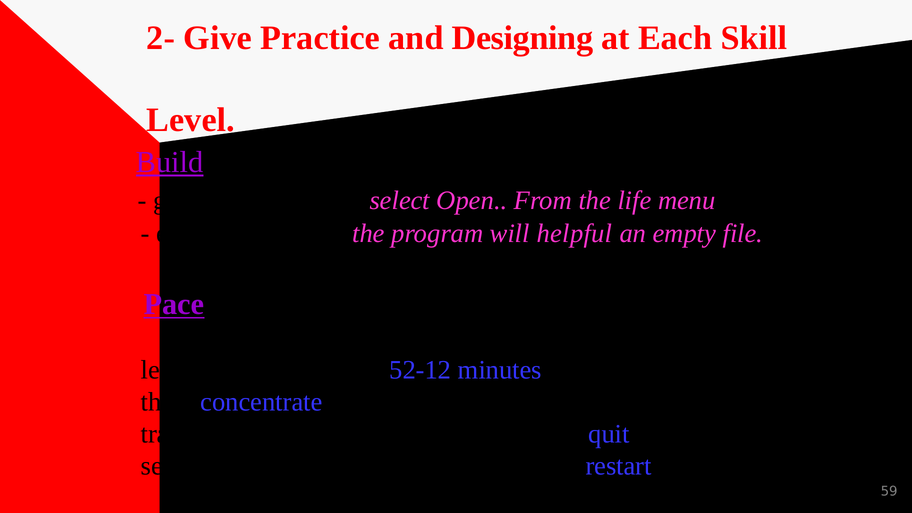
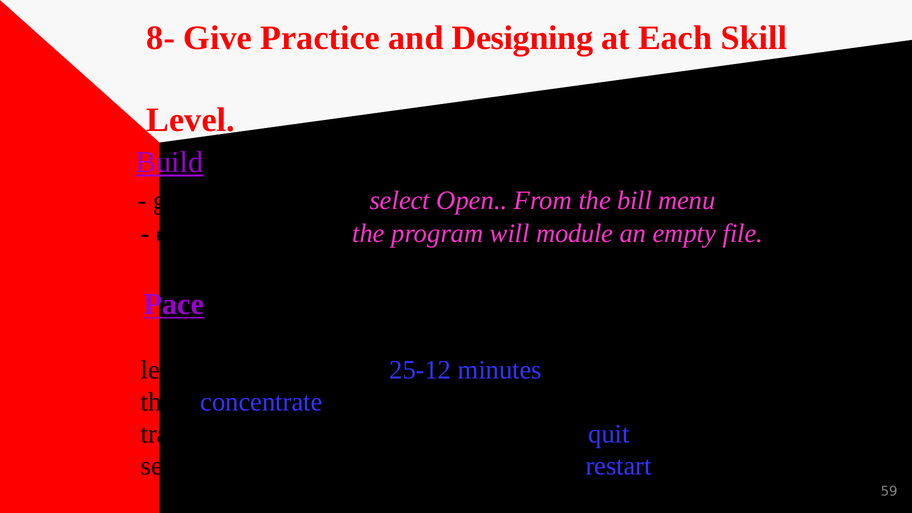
2-: 2- -> 8-
life: life -> bill
helpful: helpful -> module
52-12: 52-12 -> 25-12
